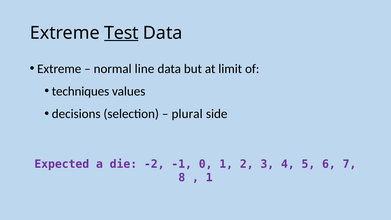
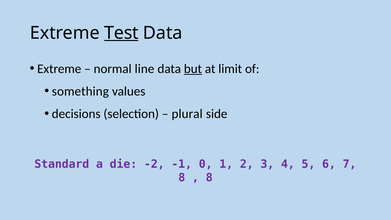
but underline: none -> present
techniques: techniques -> something
Expected: Expected -> Standard
1 at (209, 178): 1 -> 8
